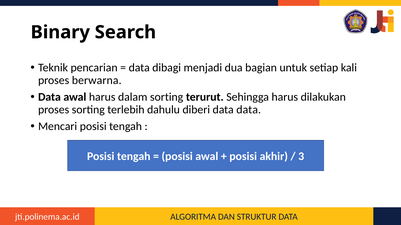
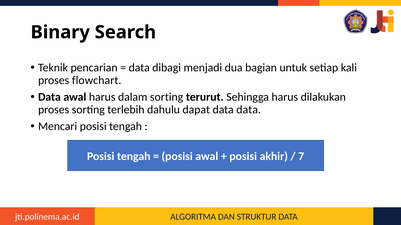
berwarna: berwarna -> flowchart
diberi: diberi -> dapat
3: 3 -> 7
